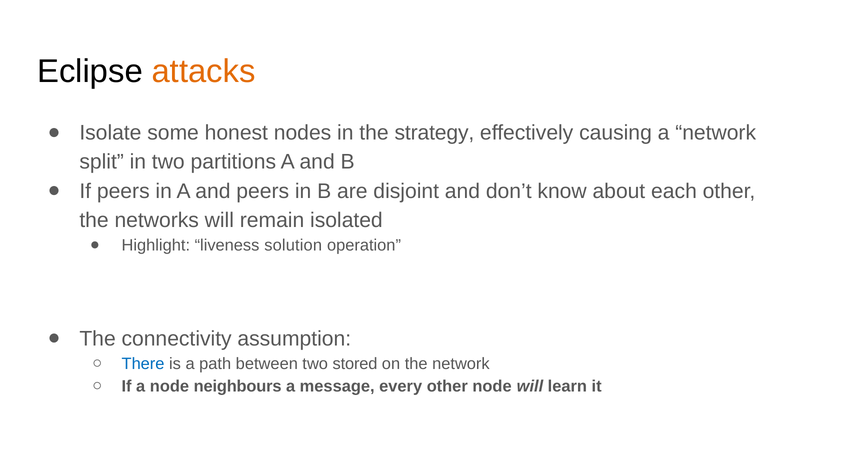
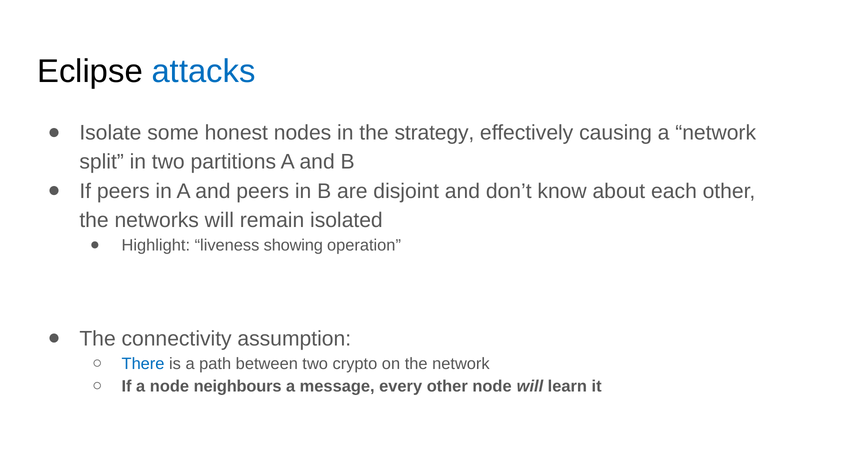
attacks colour: orange -> blue
solution: solution -> showing
stored: stored -> crypto
